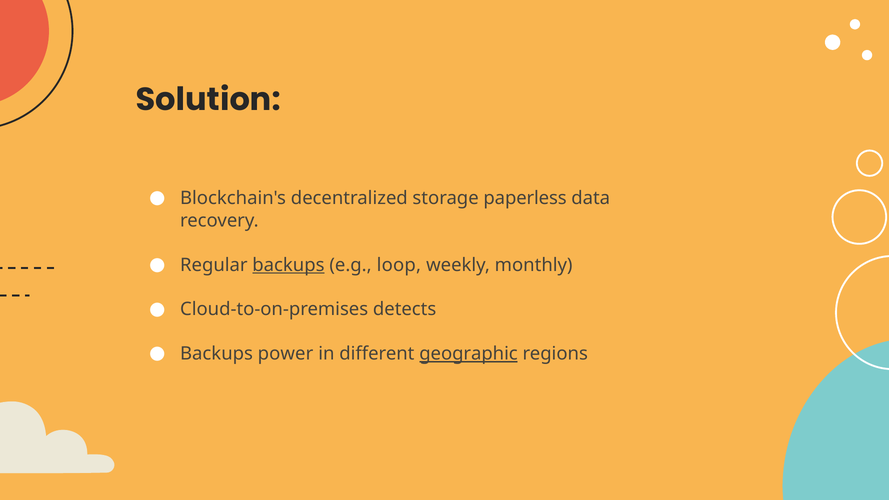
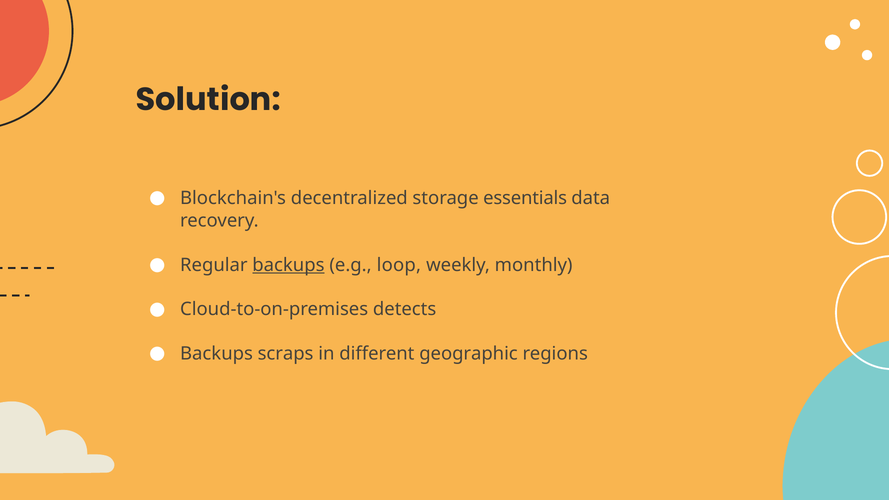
paperless: paperless -> essentials
power: power -> scraps
geographic underline: present -> none
